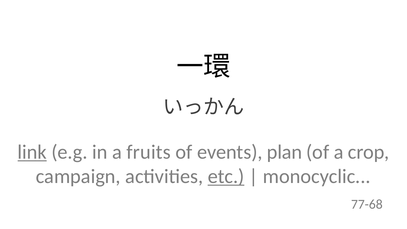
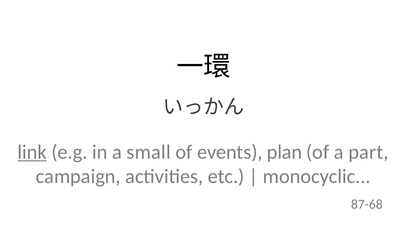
fruits: fruits -> small
crop: crop -> part
etc underline: present -> none
77-68: 77-68 -> 87-68
